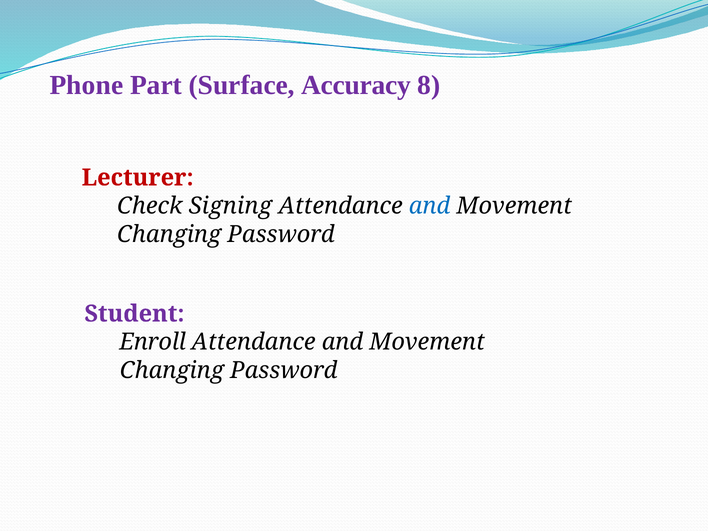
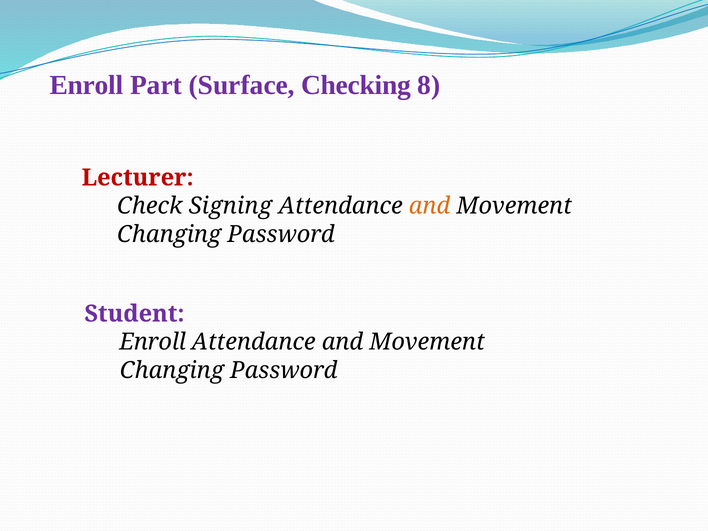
Phone at (86, 85): Phone -> Enroll
Accuracy: Accuracy -> Checking
and at (430, 206) colour: blue -> orange
